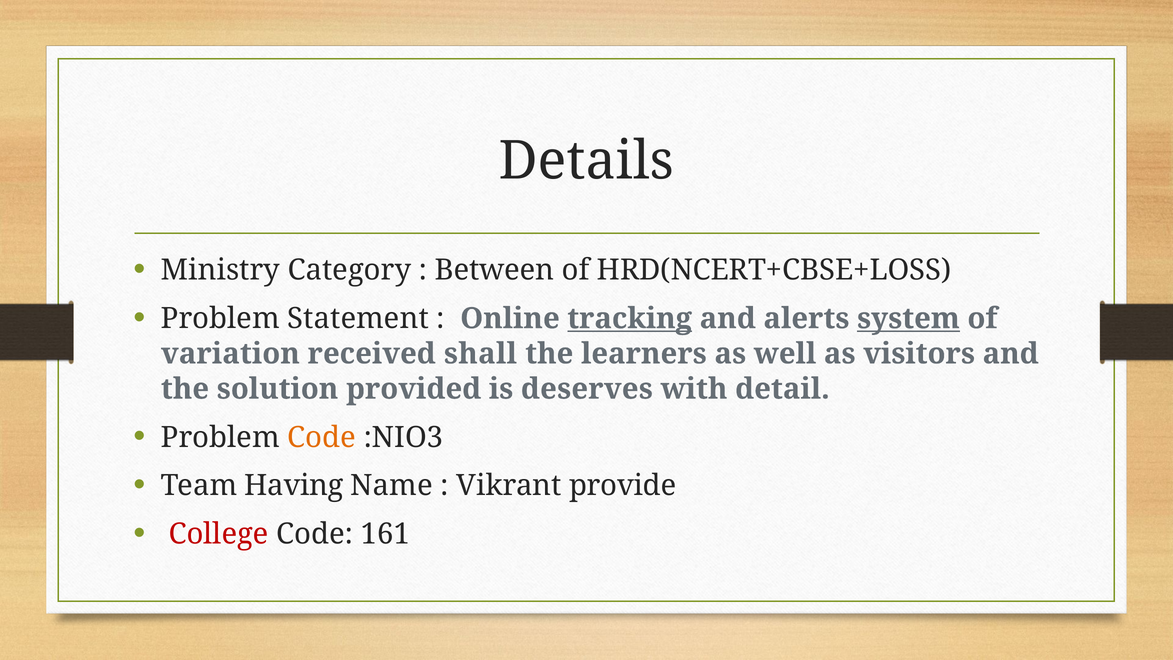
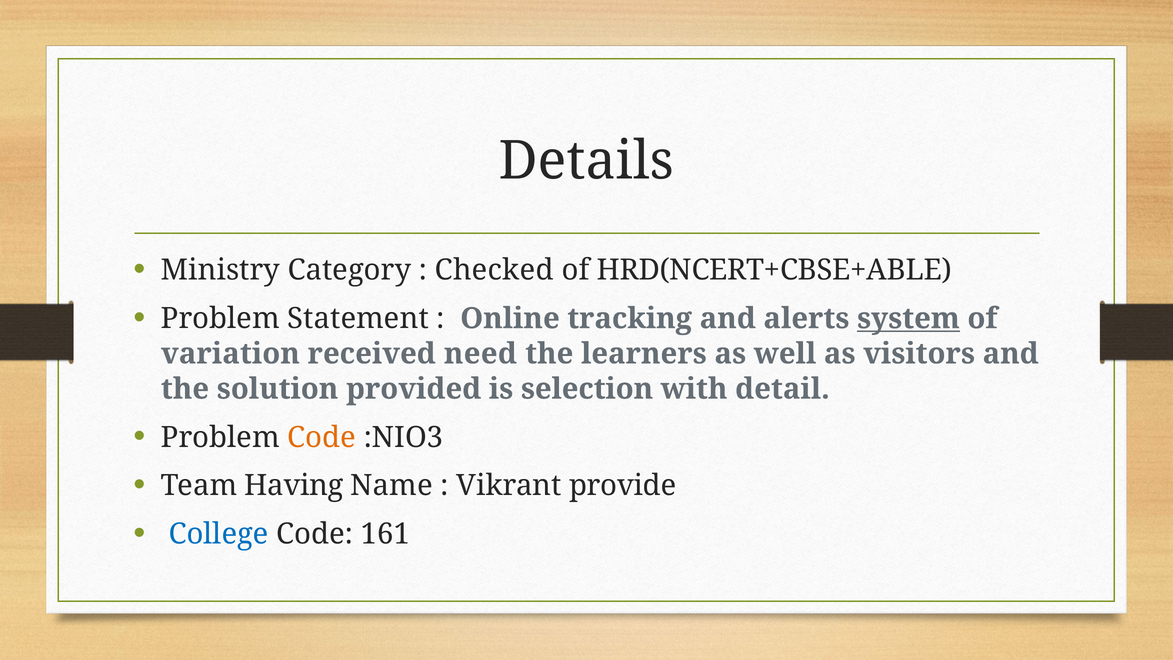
Between: Between -> Checked
HRD(NCERT+CBSE+LOSS: HRD(NCERT+CBSE+LOSS -> HRD(NCERT+CBSE+ABLE
tracking underline: present -> none
shall: shall -> need
deserves: deserves -> selection
College colour: red -> blue
